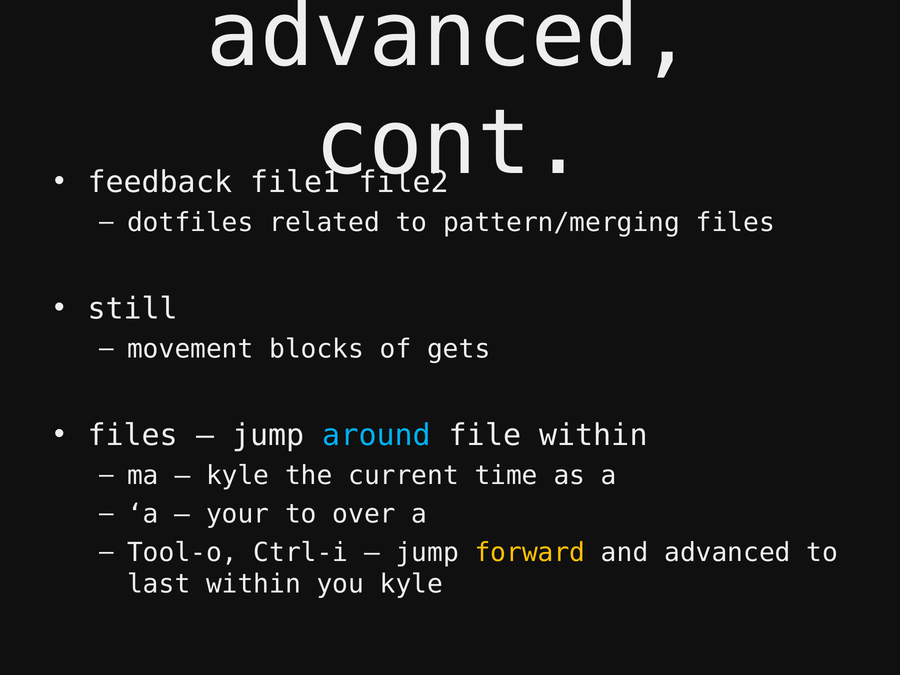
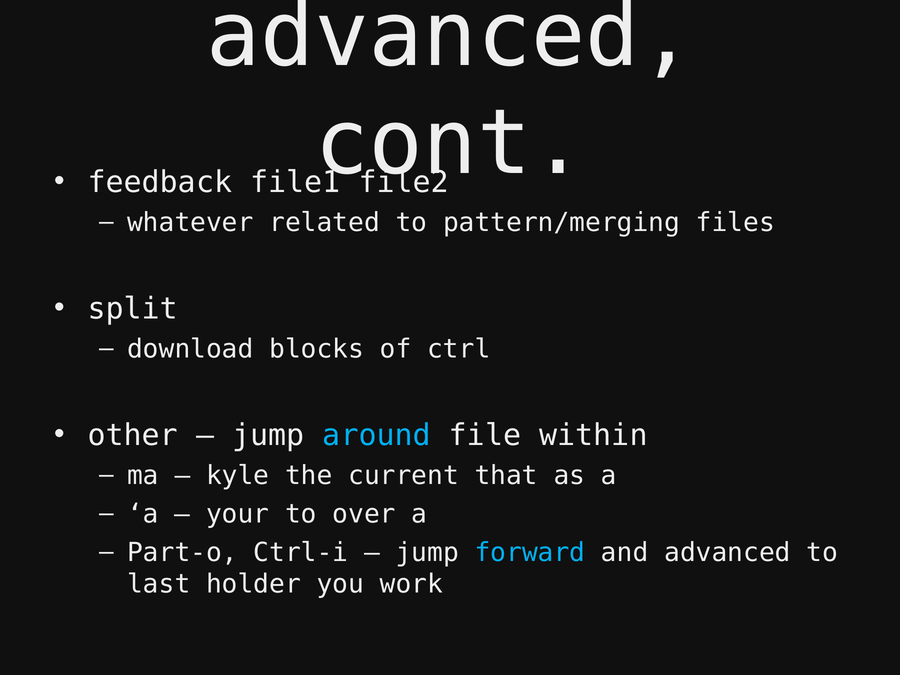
dotfiles: dotfiles -> whatever
still: still -> split
movement: movement -> download
gets: gets -> ctrl
files at (133, 435): files -> other
time: time -> that
Tool-o: Tool-o -> Part-o
forward colour: yellow -> light blue
last within: within -> holder
you kyle: kyle -> work
